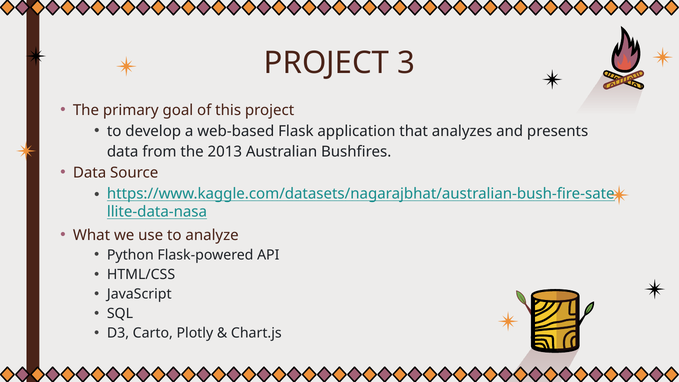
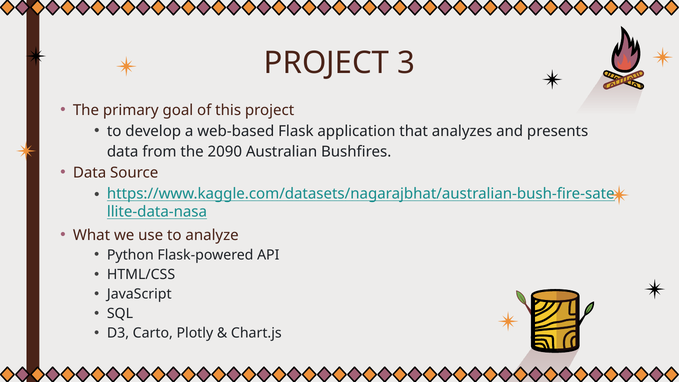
2013: 2013 -> 2090
